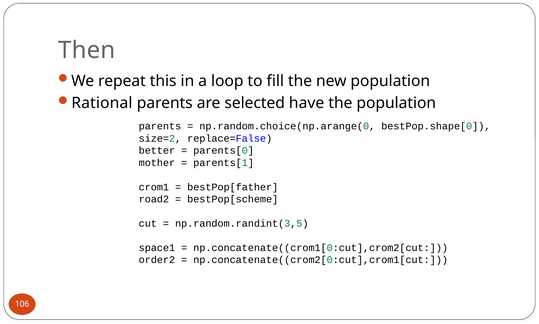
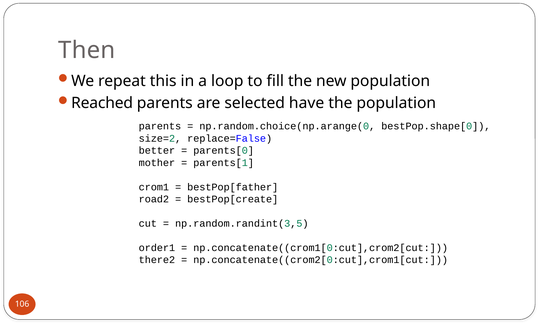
Rational: Rational -> Reached
bestPop[scheme: bestPop[scheme -> bestPop[create
space1: space1 -> order1
order2: order2 -> there2
